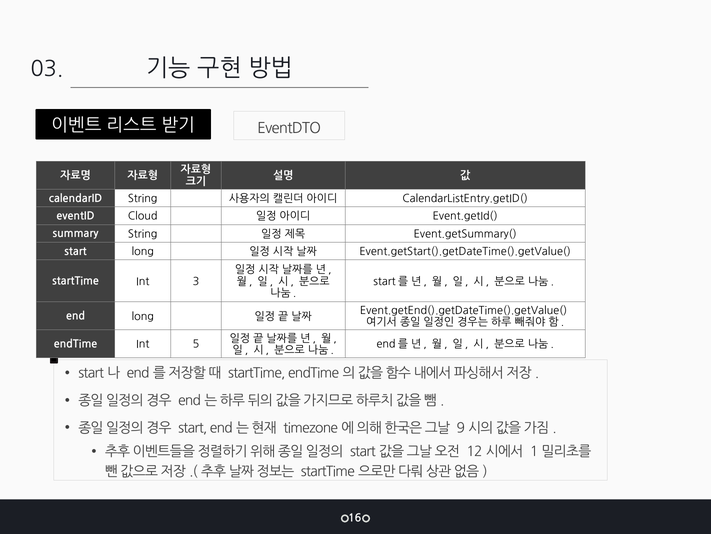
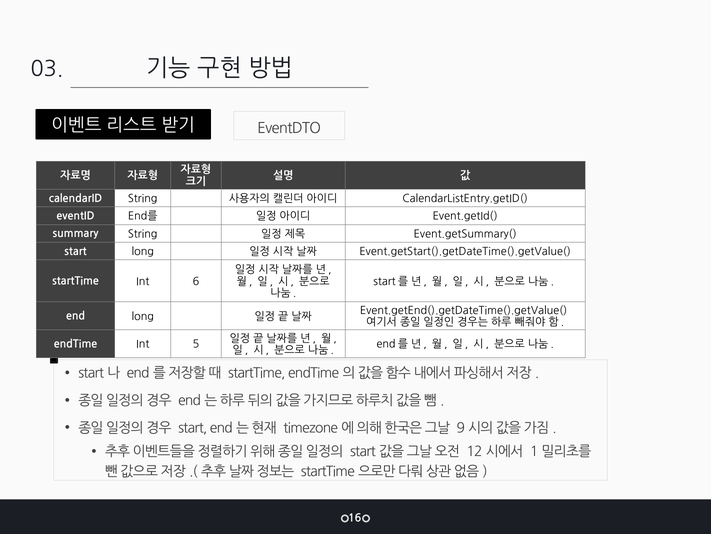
eventID Cloud: Cloud -> End를
3: 3 -> 6
